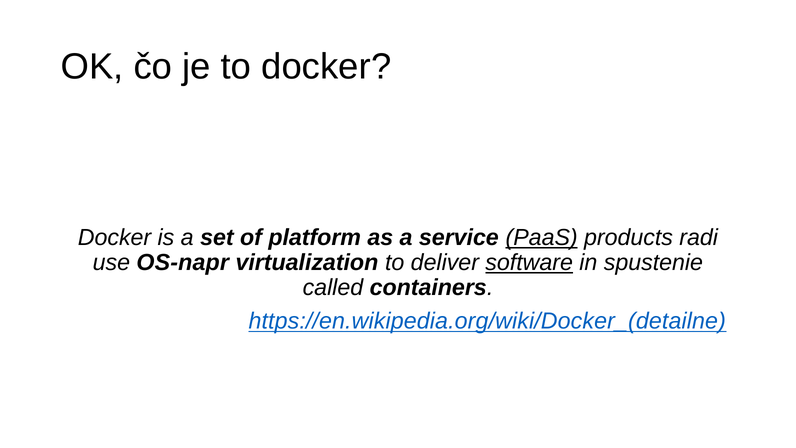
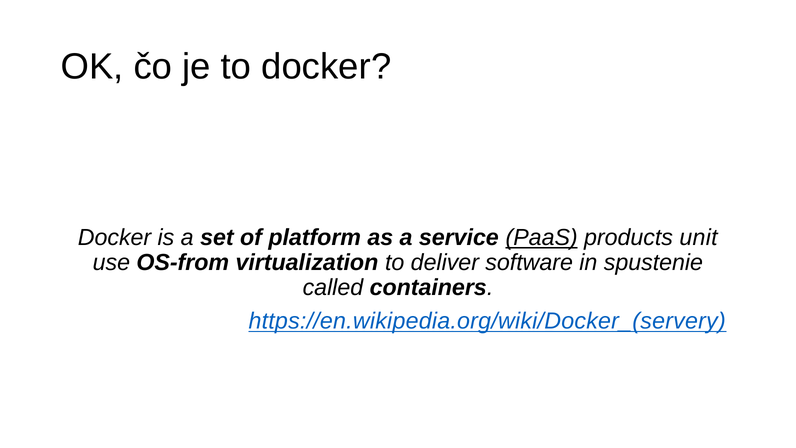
radi: radi -> unit
OS-napr: OS-napr -> OS-from
software underline: present -> none
https://en.wikipedia.org/wiki/Docker_(detailne: https://en.wikipedia.org/wiki/Docker_(detailne -> https://en.wikipedia.org/wiki/Docker_(servery
